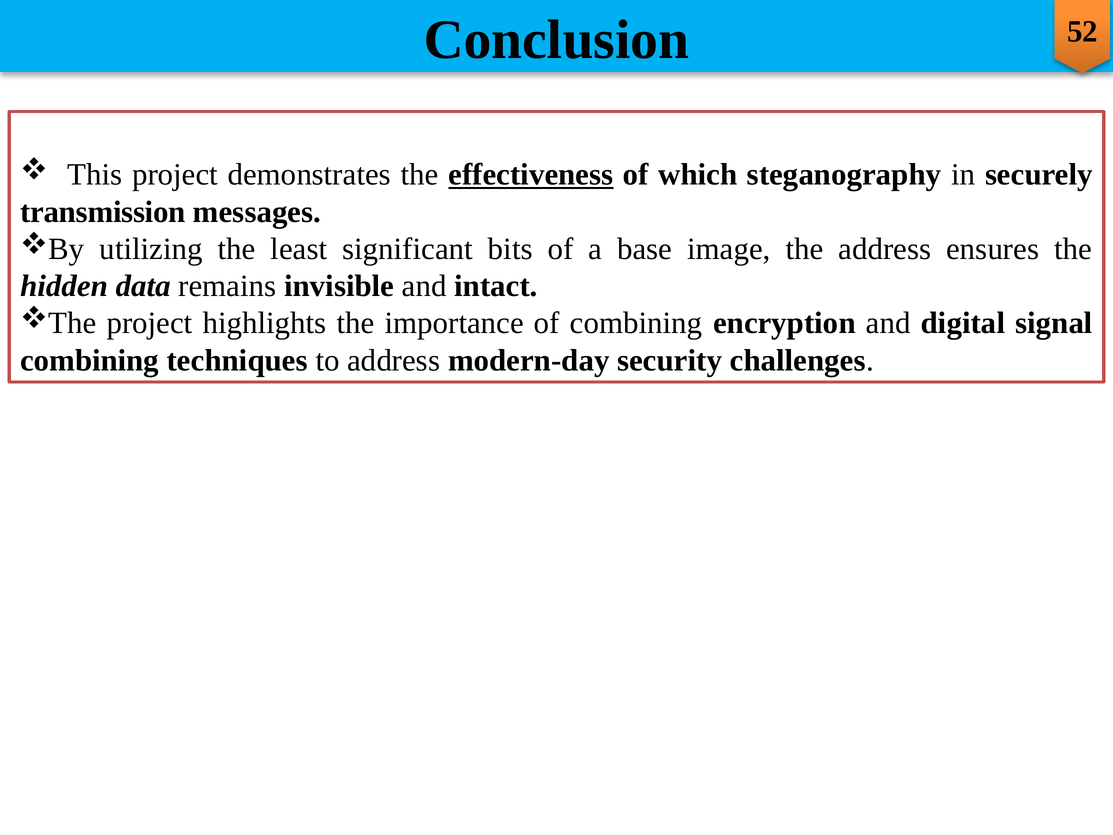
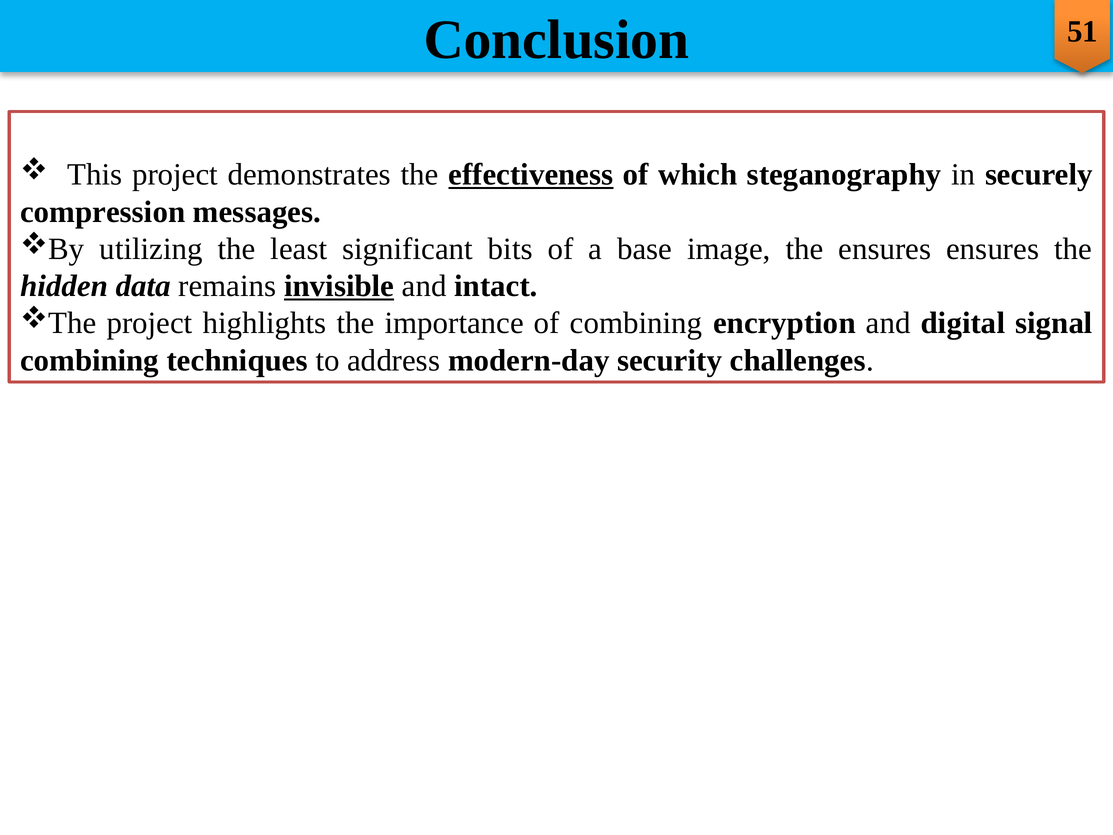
52: 52 -> 51
transmission: transmission -> compression
the address: address -> ensures
invisible underline: none -> present
